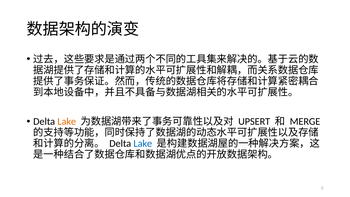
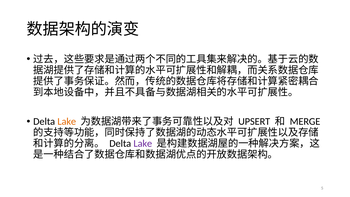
Lake at (143, 143) colour: blue -> purple
